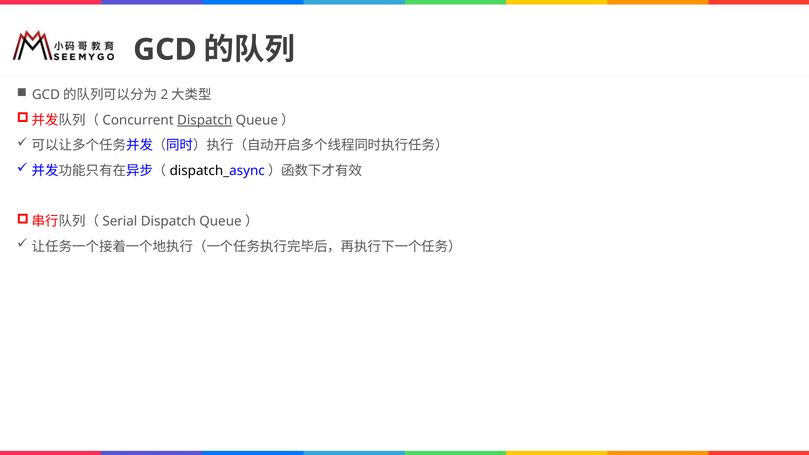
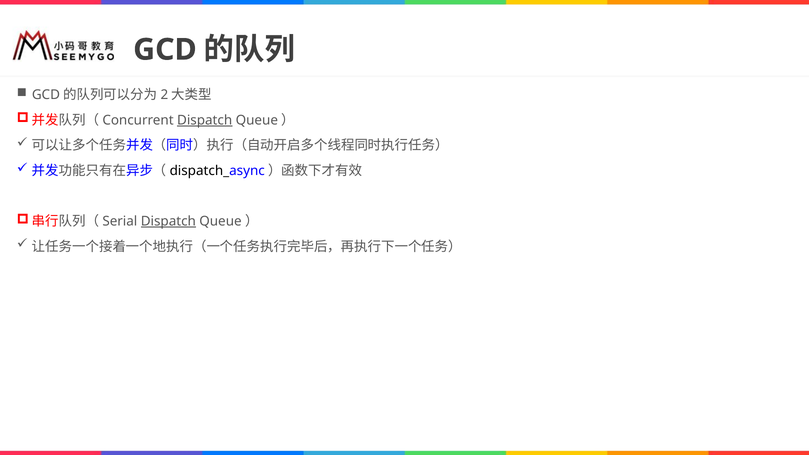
Dispatch at (168, 221) underline: none -> present
